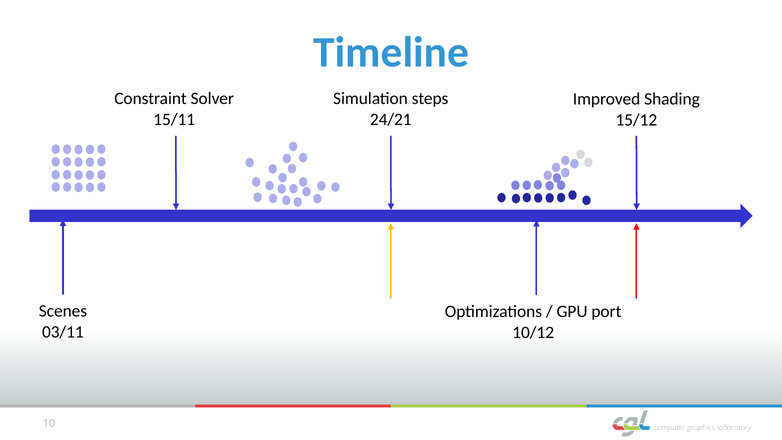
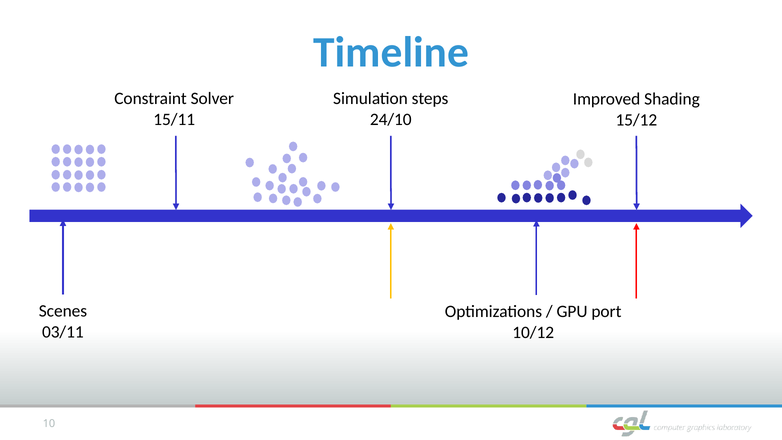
24/21: 24/21 -> 24/10
